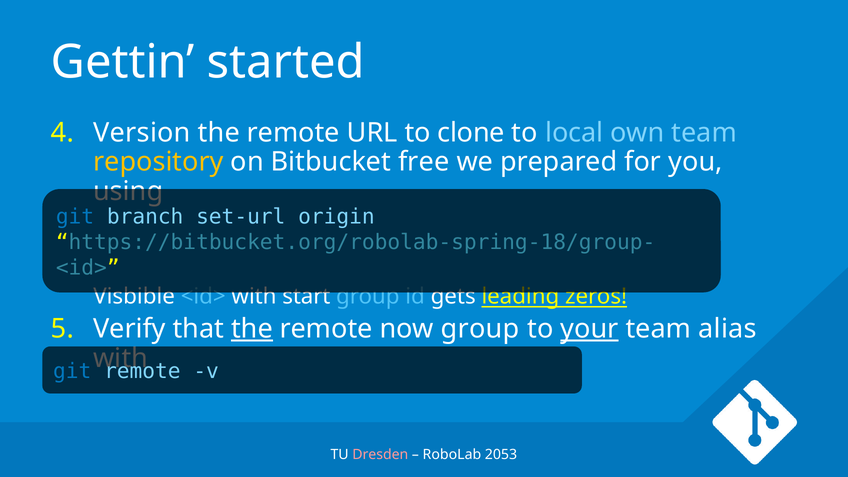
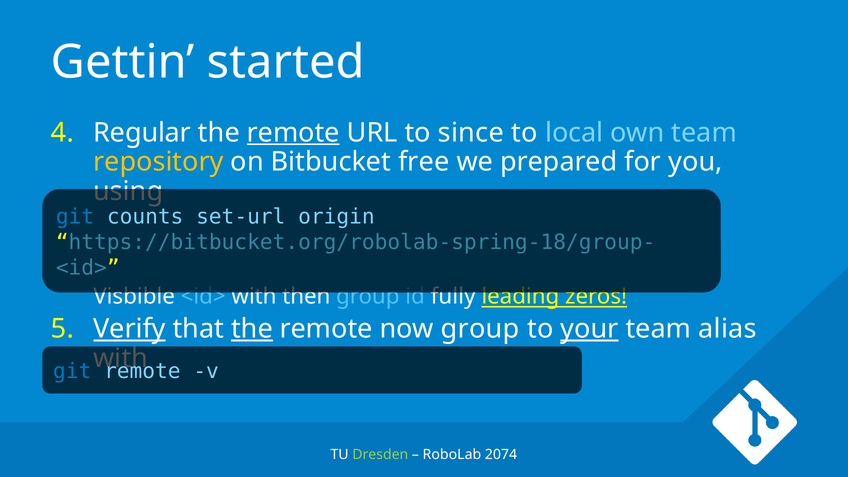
Version: Version -> Regular
remote at (293, 133) underline: none -> present
clone: clone -> since
branch: branch -> counts
start: start -> then
gets: gets -> fully
Verify underline: none -> present
Dresden colour: pink -> light green
2053: 2053 -> 2074
